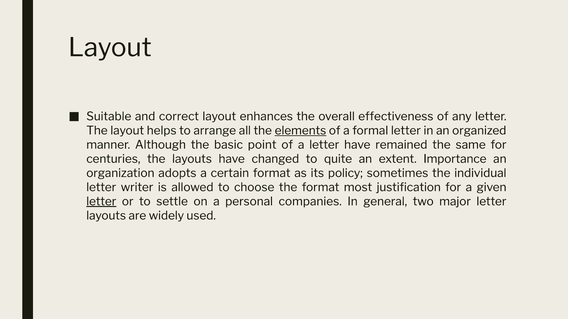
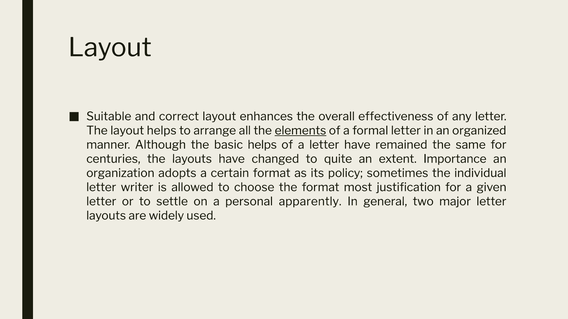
basic point: point -> helps
letter at (101, 202) underline: present -> none
companies: companies -> apparently
